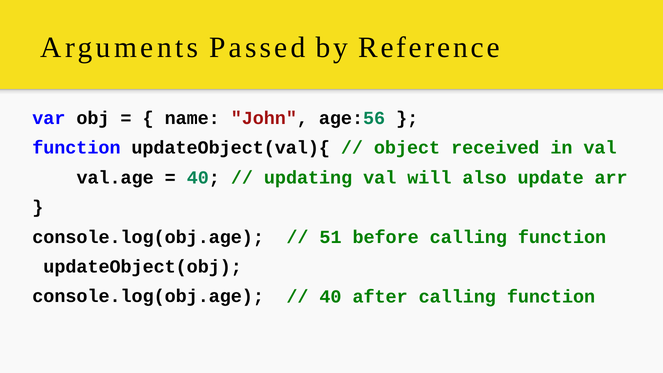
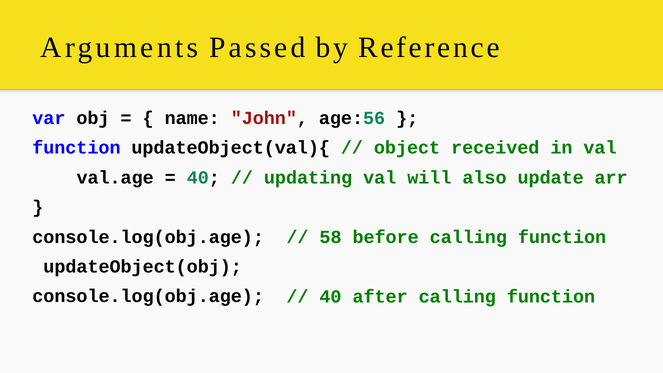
51: 51 -> 58
